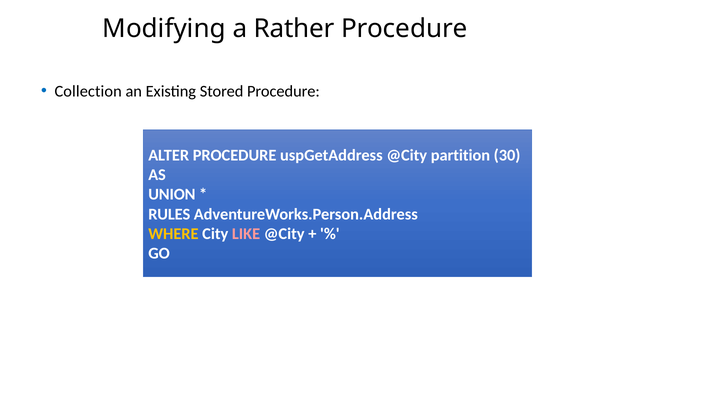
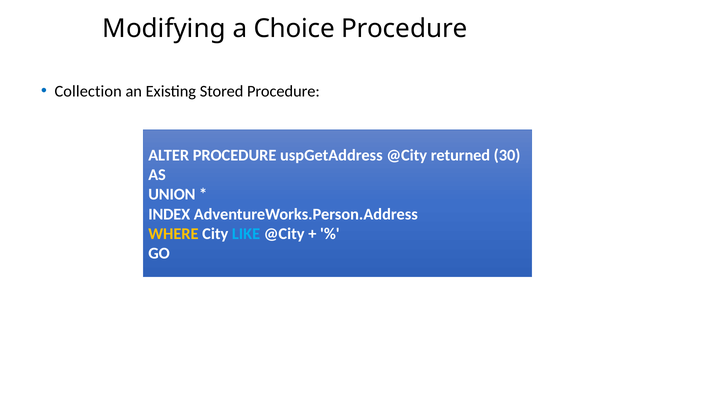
Rather: Rather -> Choice
partition: partition -> returned
RULES: RULES -> INDEX
LIKE colour: pink -> light blue
